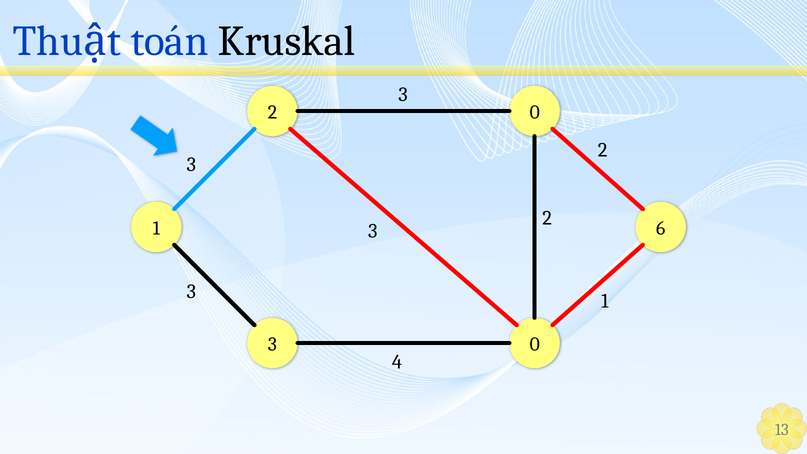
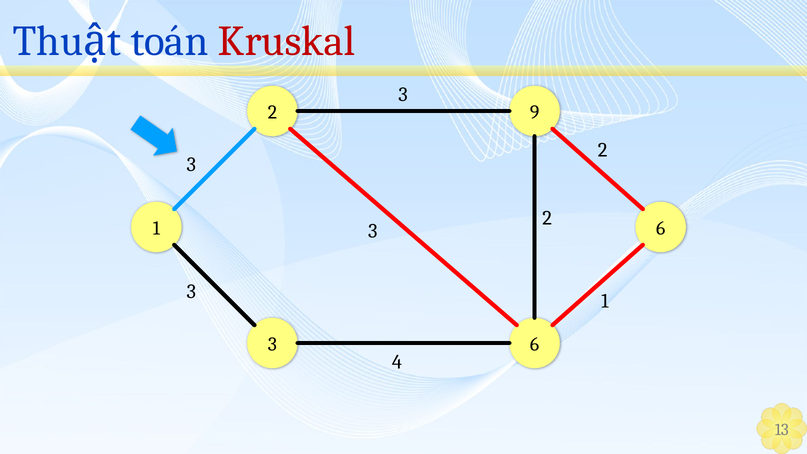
Kruskal colour: black -> red
2 0: 0 -> 9
3 0: 0 -> 6
